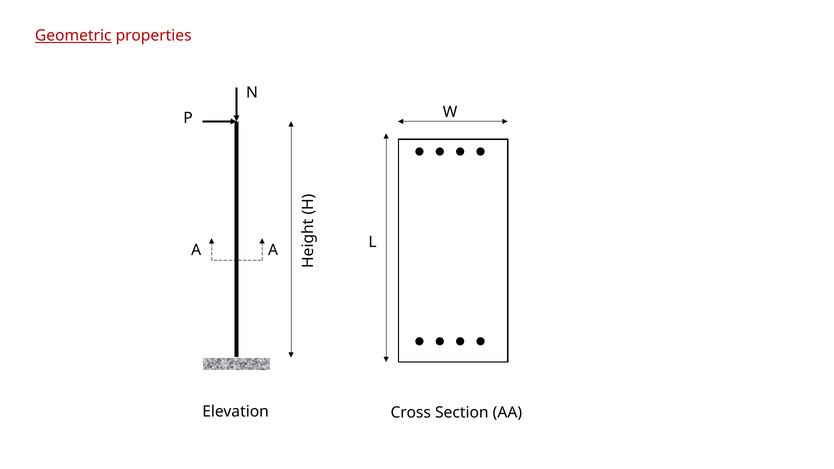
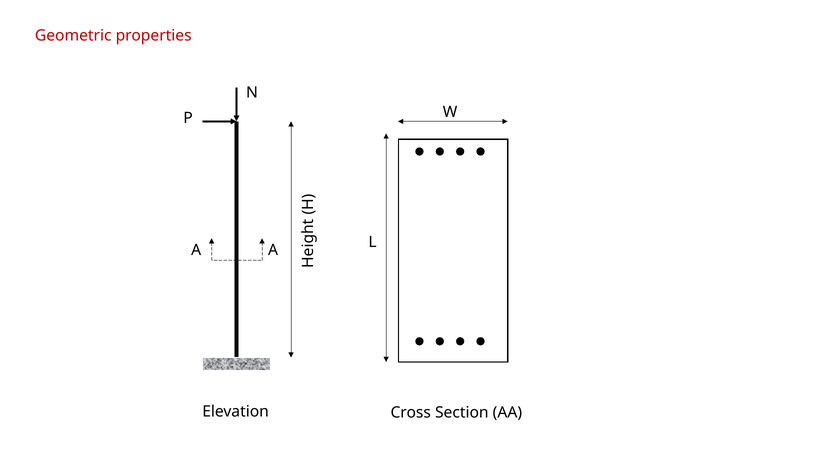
Geometric underline: present -> none
